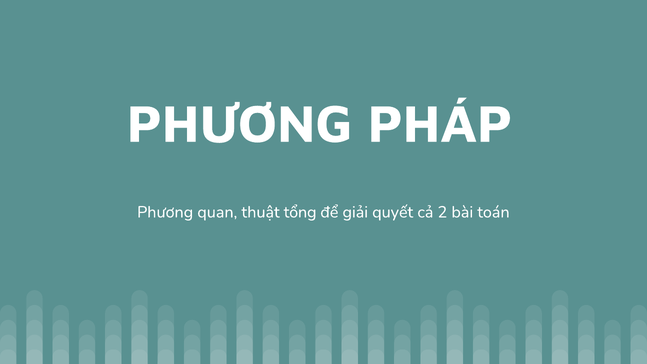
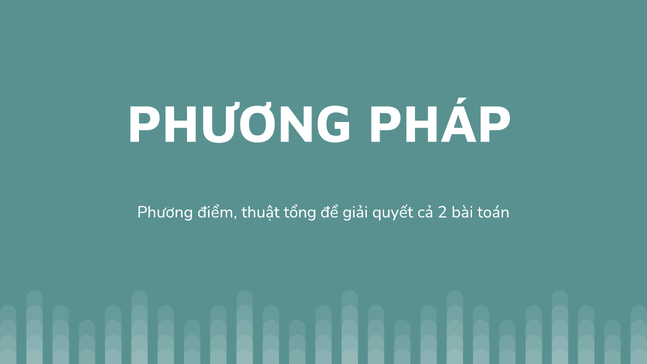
quan: quan -> điểm
